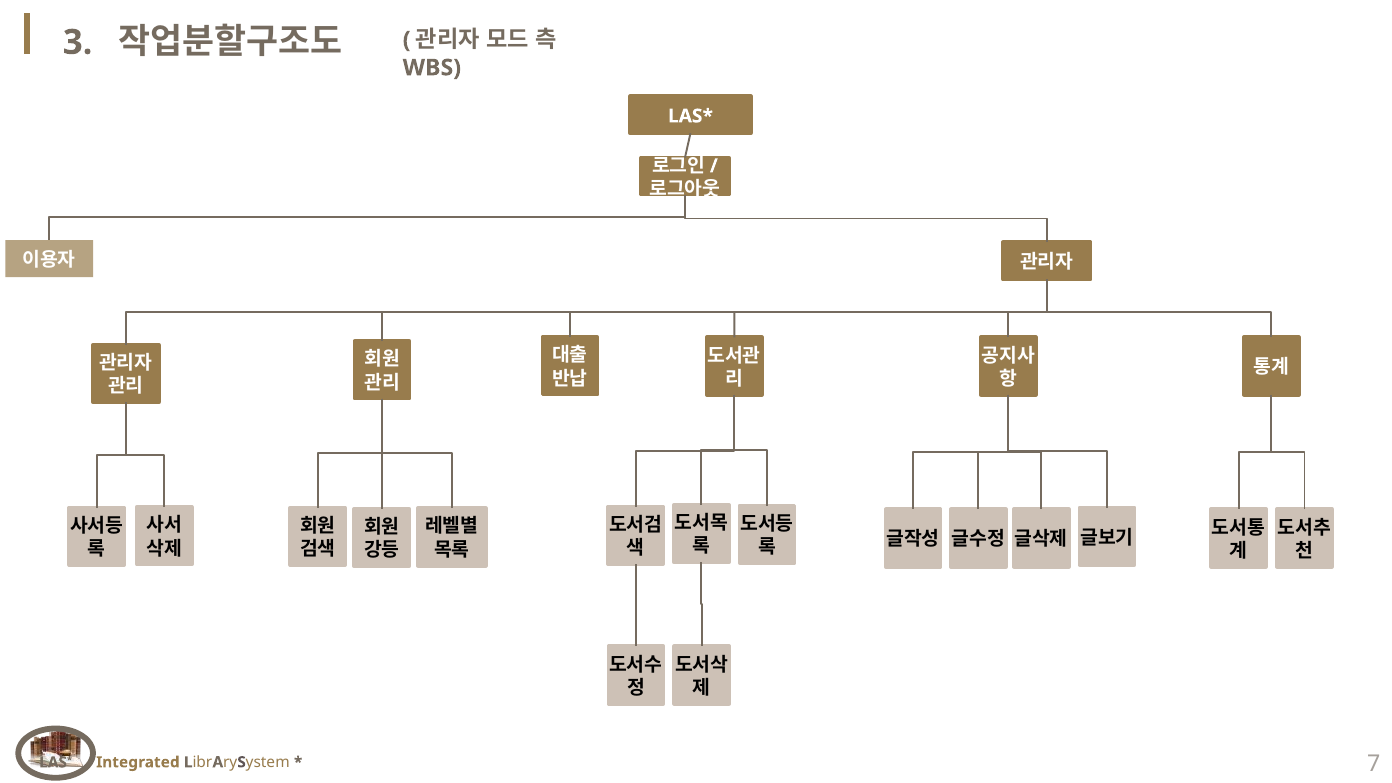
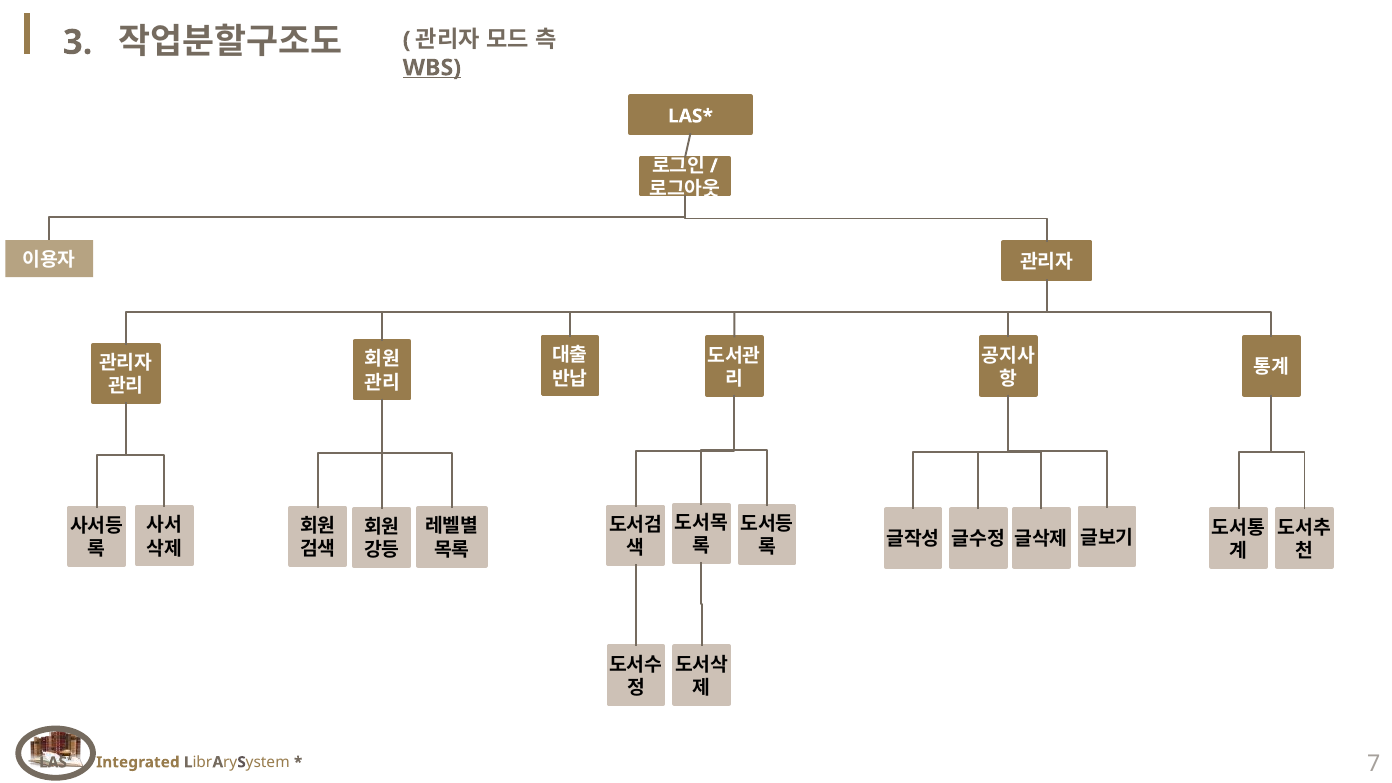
WBS underline: none -> present
